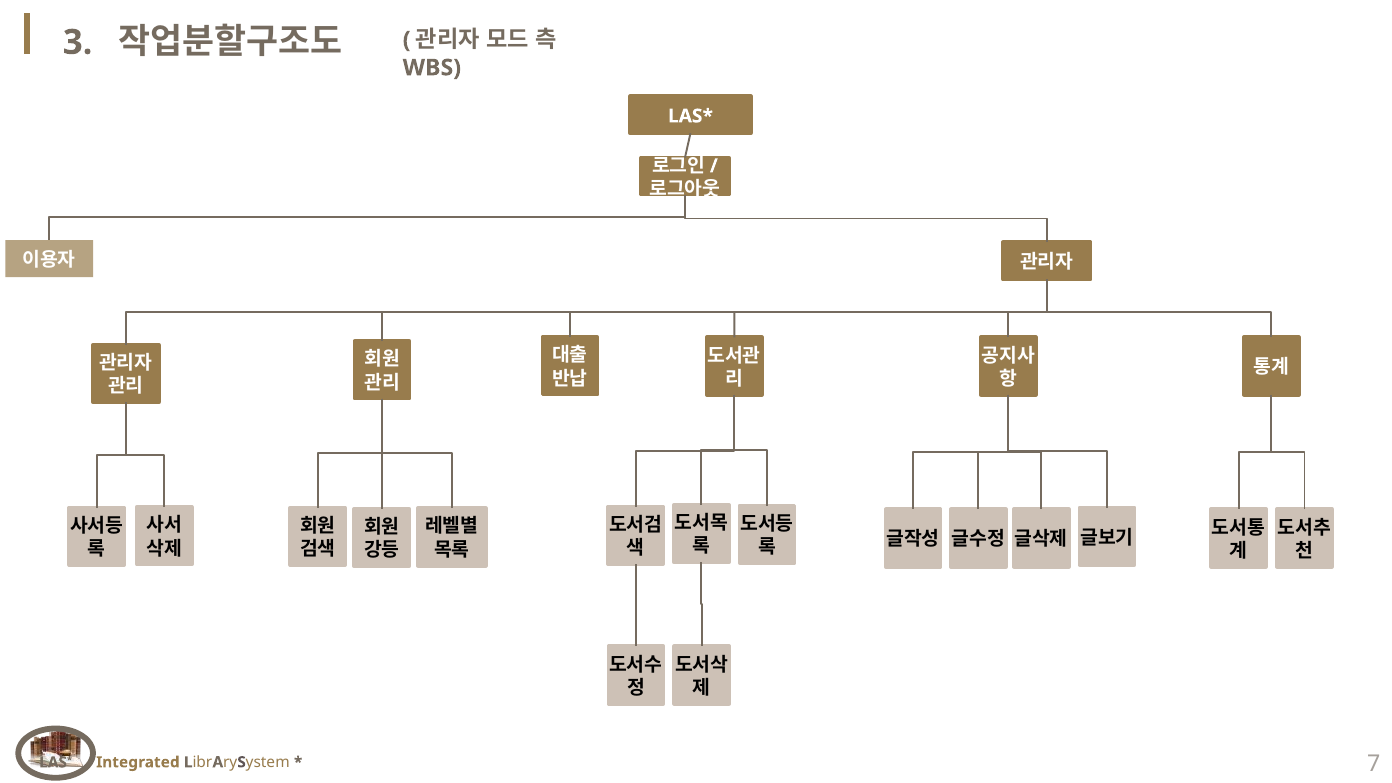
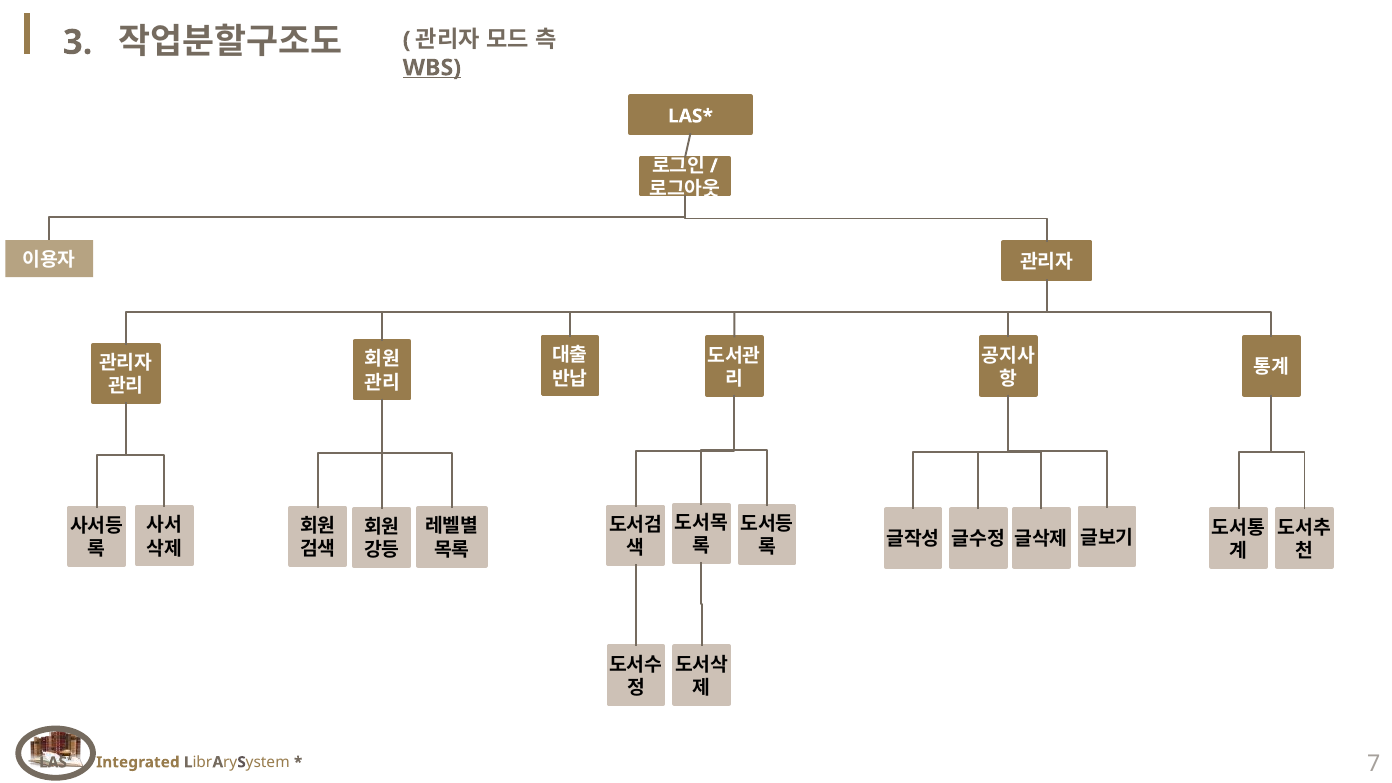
WBS underline: none -> present
